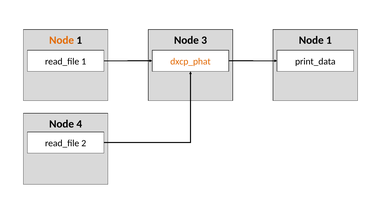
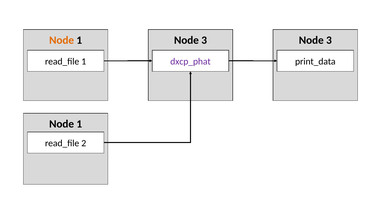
1 at (329, 40): 1 -> 3
dxcp_phat colour: orange -> purple
4 at (79, 124): 4 -> 1
